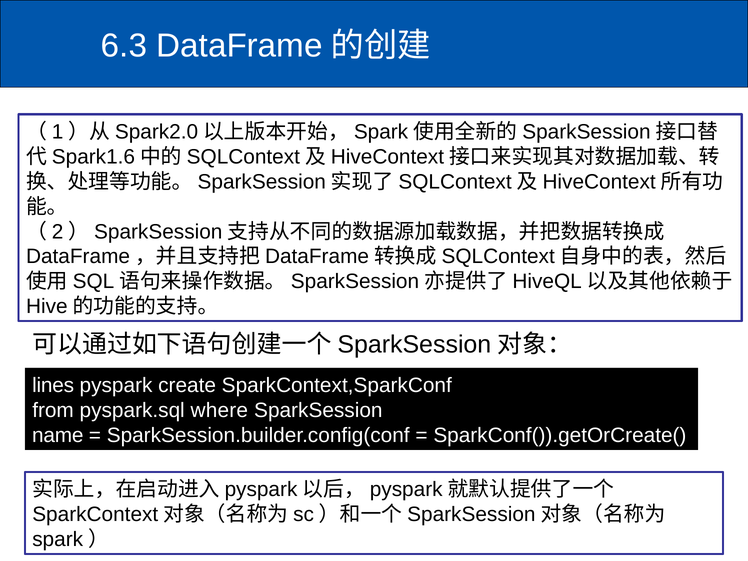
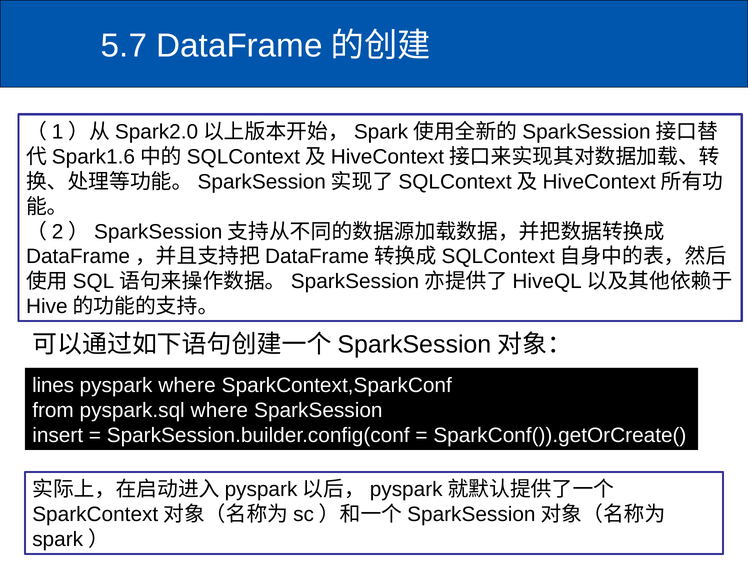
6.3: 6.3 -> 5.7
pyspark create: create -> where
name: name -> insert
